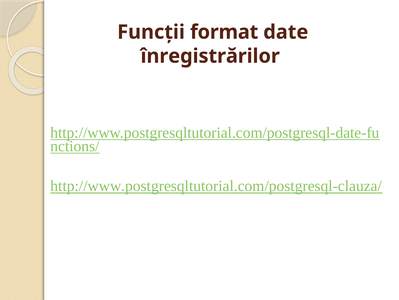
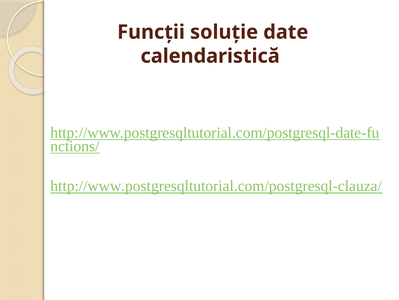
format: format -> soluție
înregistrărilor: înregistrărilor -> calendaristică
